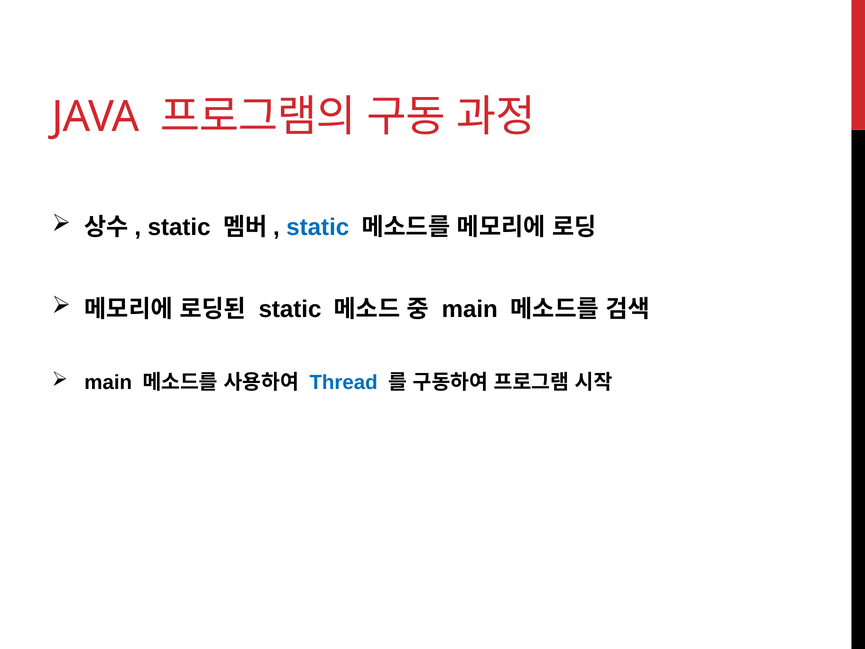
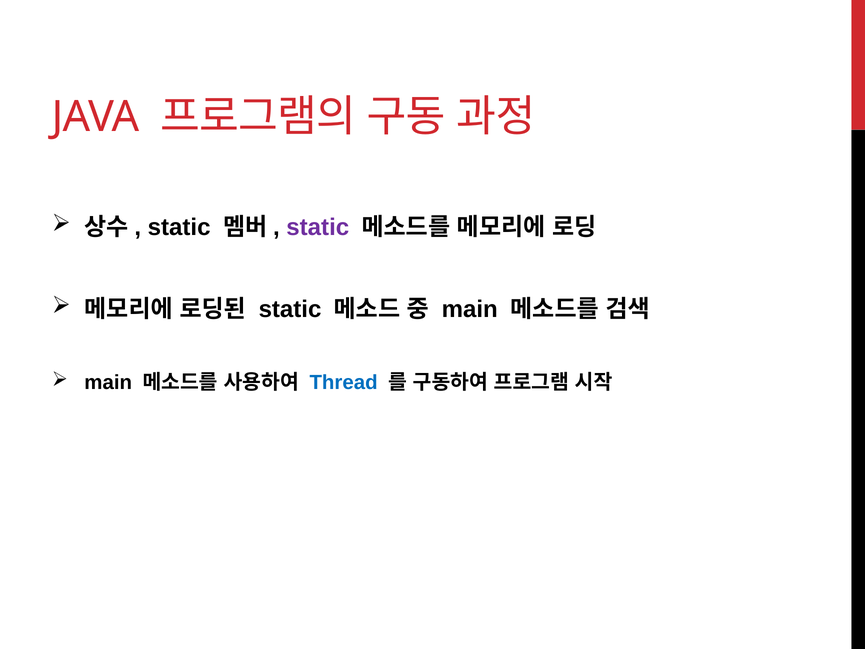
static at (318, 227) colour: blue -> purple
